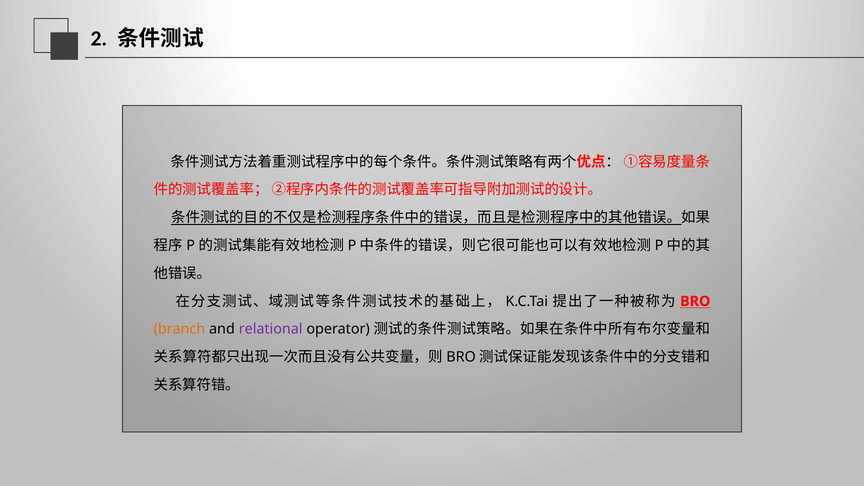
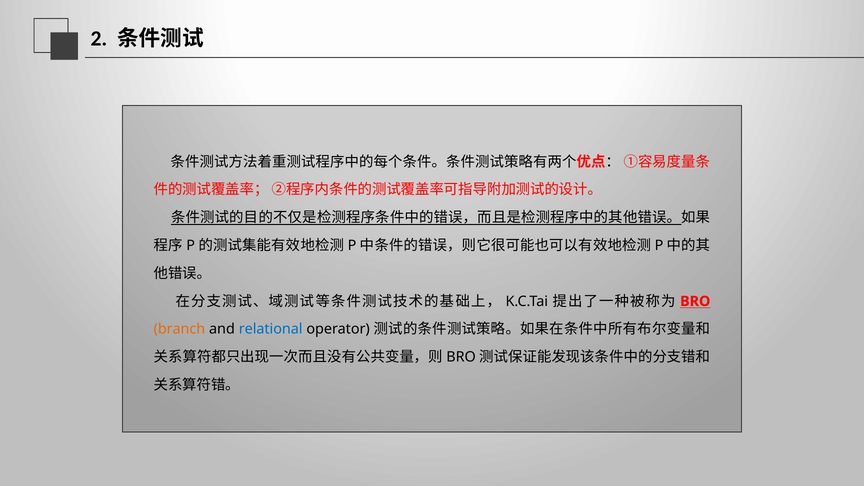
relational colour: purple -> blue
